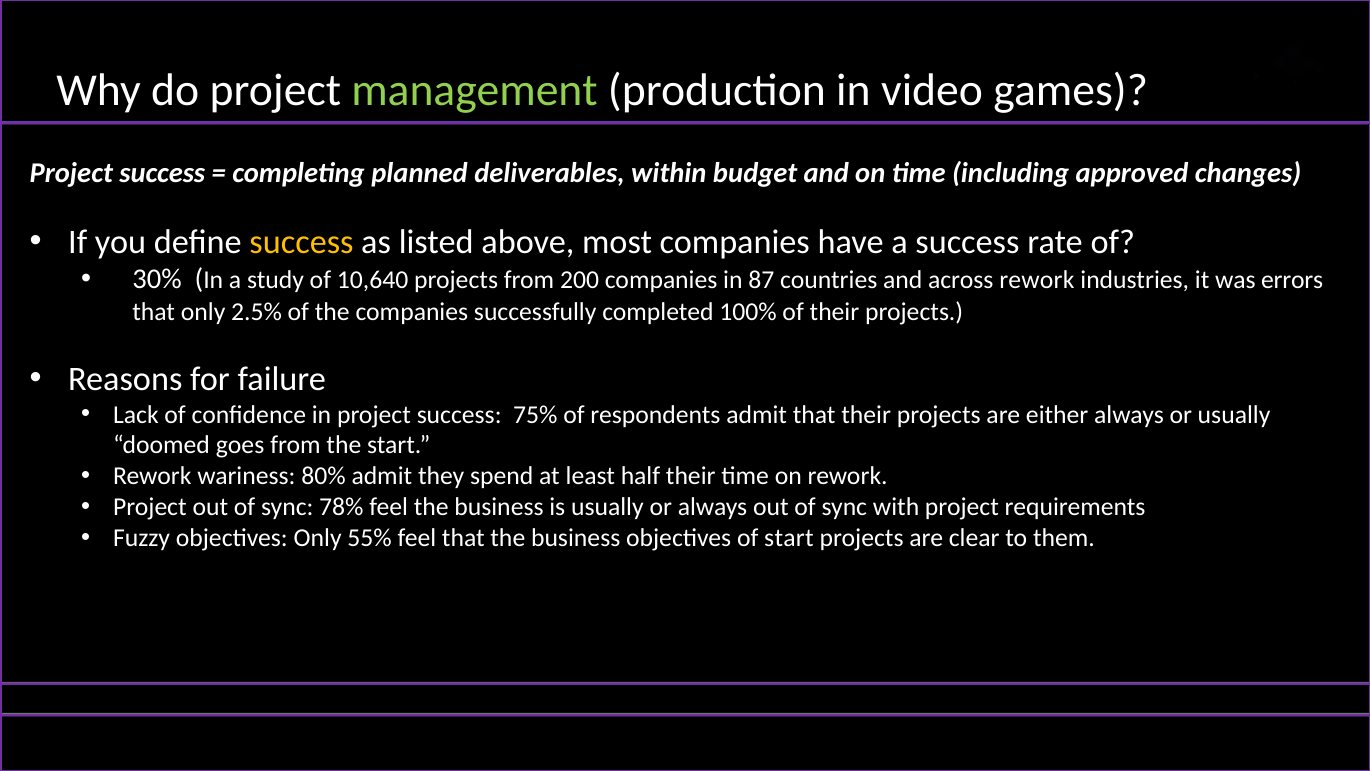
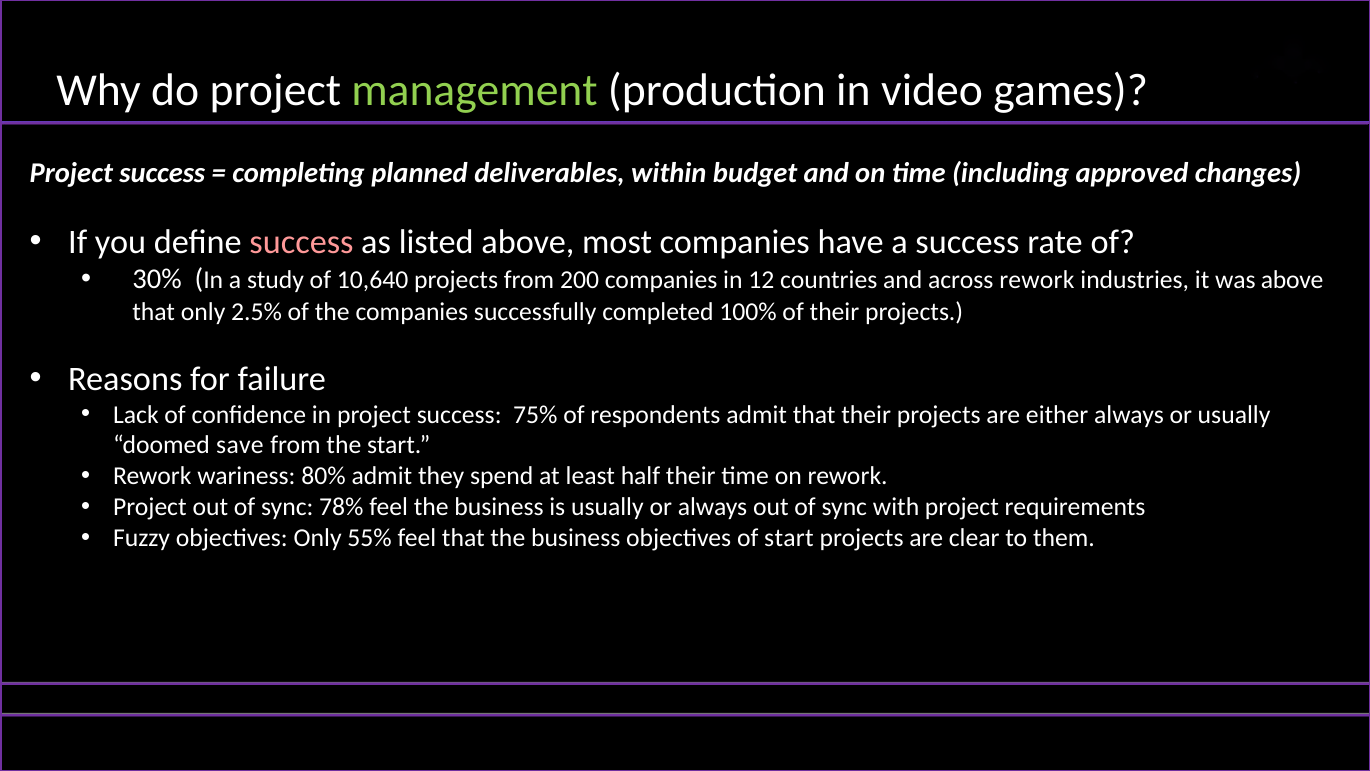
success at (302, 242) colour: yellow -> pink
87: 87 -> 12
was errors: errors -> above
goes: goes -> save
